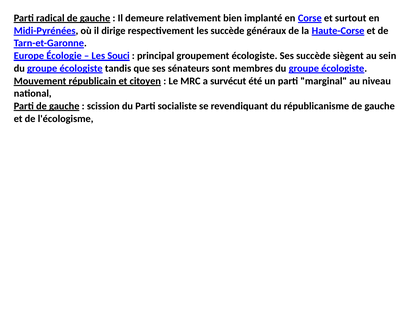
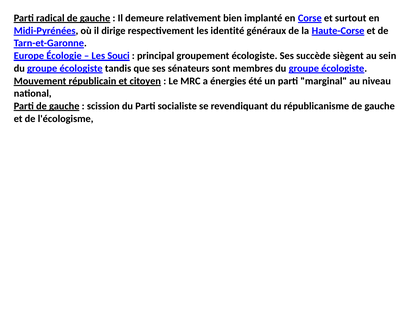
les succède: succède -> identité
survécut: survécut -> énergies
